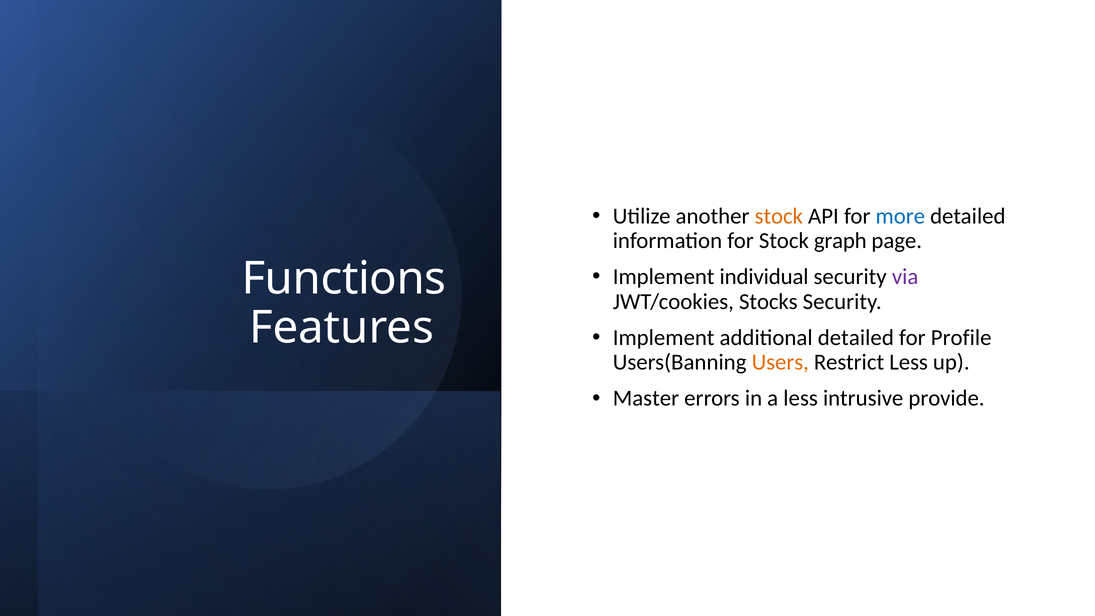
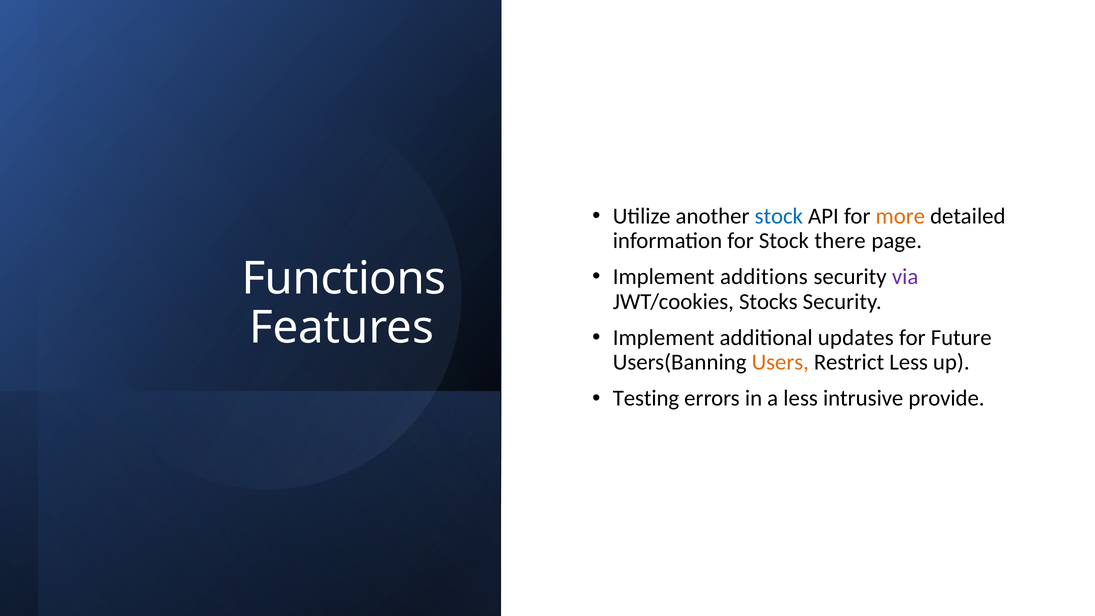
stock at (779, 216) colour: orange -> blue
more colour: blue -> orange
graph: graph -> there
individual: individual -> additions
additional detailed: detailed -> updates
Profile: Profile -> Future
Master: Master -> Testing
